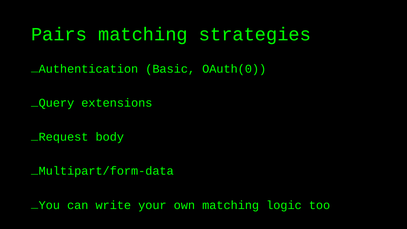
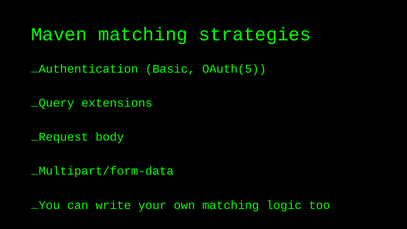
Pairs: Pairs -> Maven
OAuth(0: OAuth(0 -> OAuth(5
